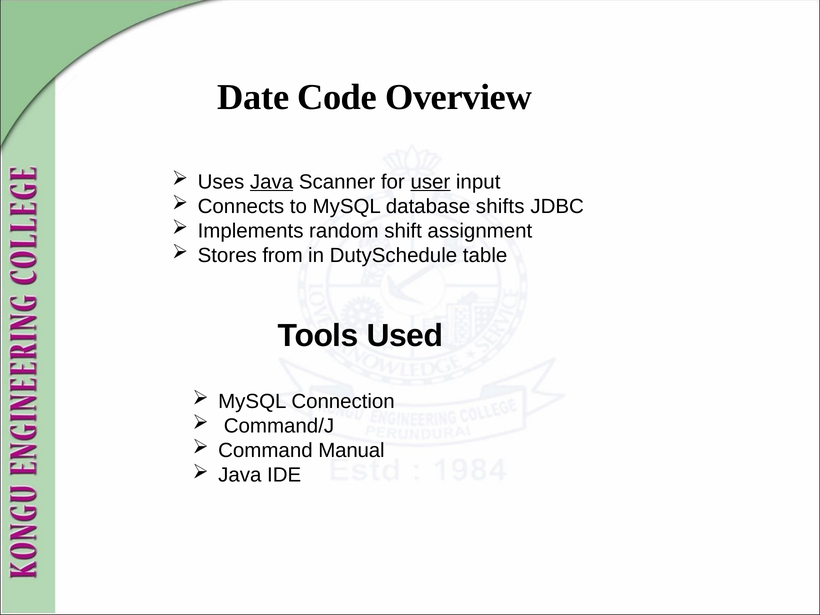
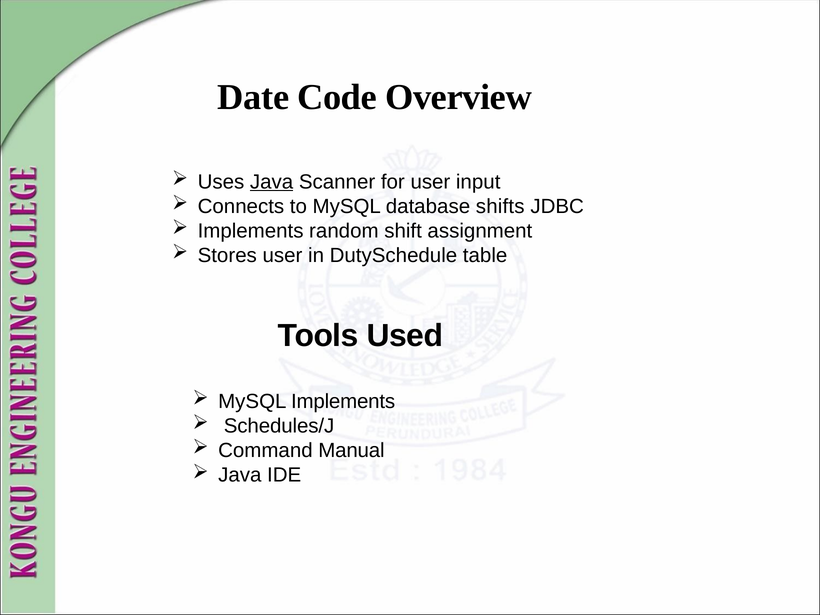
user at (430, 182) underline: present -> none
Stores from: from -> user
MySQL Connection: Connection -> Implements
Command/J: Command/J -> Schedules/J
